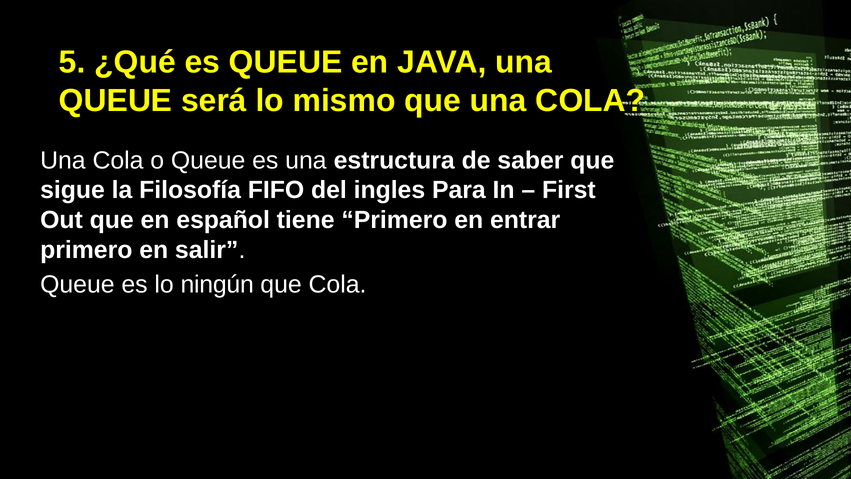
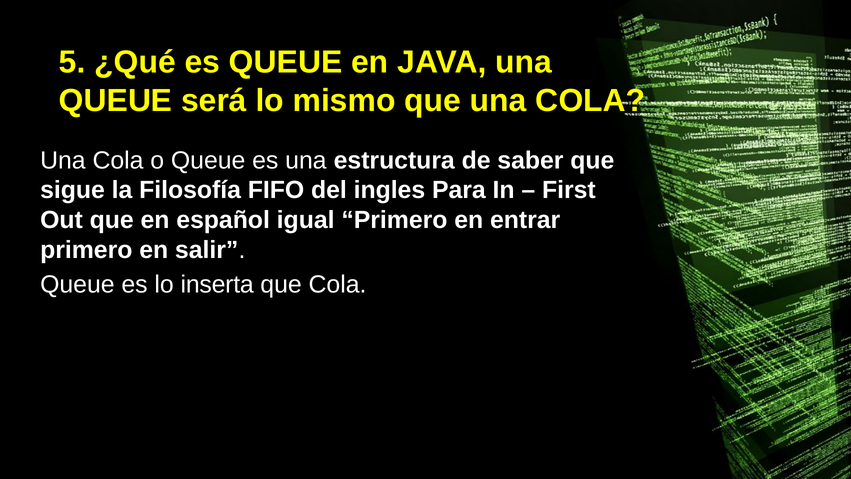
tiene: tiene -> igual
ningún: ningún -> inserta
